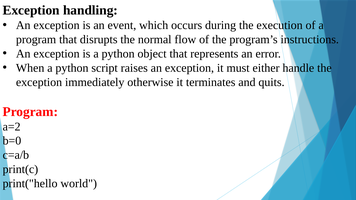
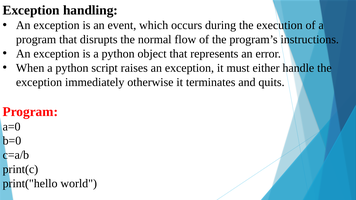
a=2: a=2 -> a=0
